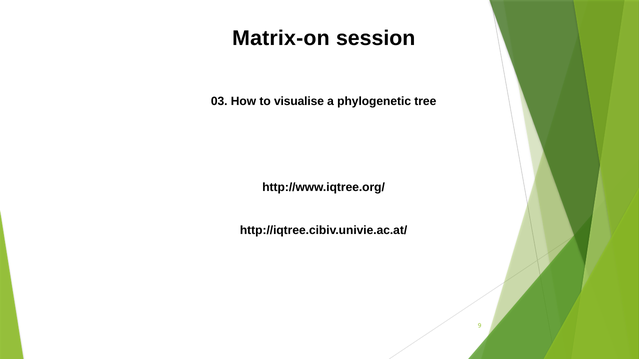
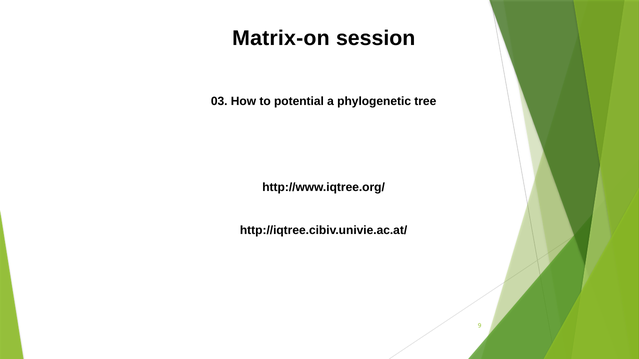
visualise: visualise -> potential
